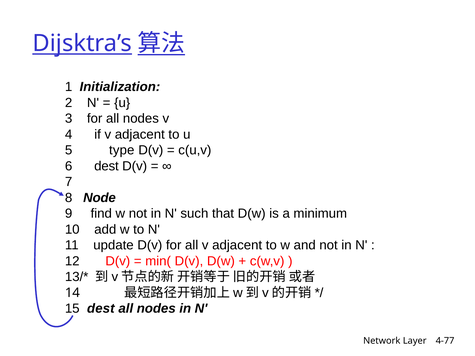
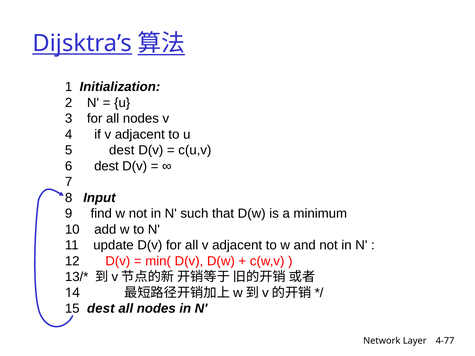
5 type: type -> dest
Node: Node -> Input
